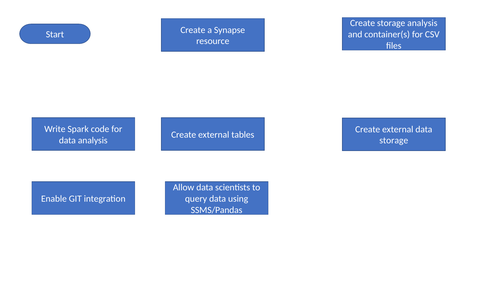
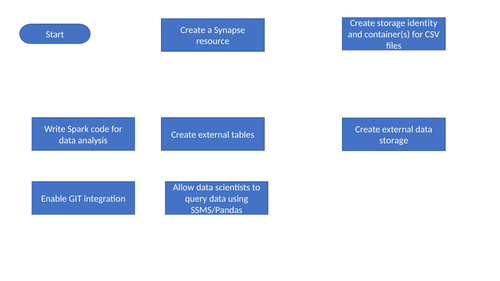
storage analysis: analysis -> identity
